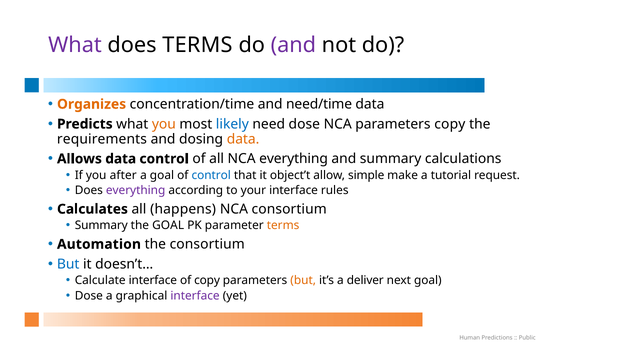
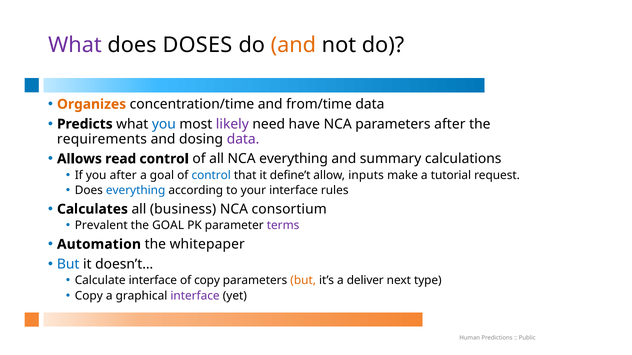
does TERMS: TERMS -> DOSES
and at (293, 45) colour: purple -> orange
need/time: need/time -> from/time
you at (164, 124) colour: orange -> blue
likely colour: blue -> purple
need dose: dose -> have
parameters copy: copy -> after
data at (243, 139) colour: orange -> purple
Allows data: data -> read
object’t: object’t -> define’t
simple: simple -> inputs
everything at (136, 191) colour: purple -> blue
happens: happens -> business
Summary at (101, 226): Summary -> Prevalent
terms at (283, 226) colour: orange -> purple
the consortium: consortium -> whitepaper
next goal: goal -> type
Dose at (89, 296): Dose -> Copy
